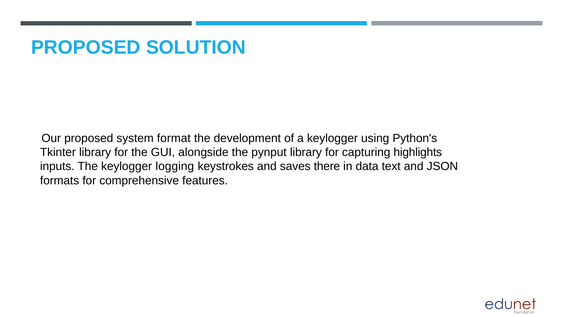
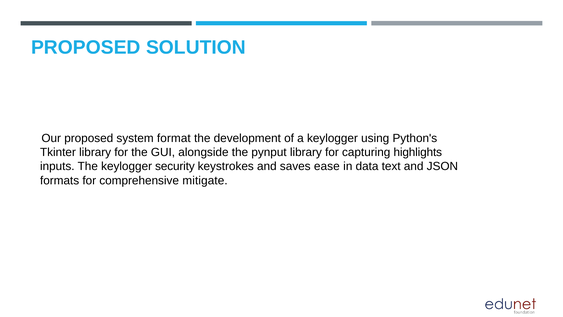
logging: logging -> security
there: there -> ease
features: features -> mitigate
